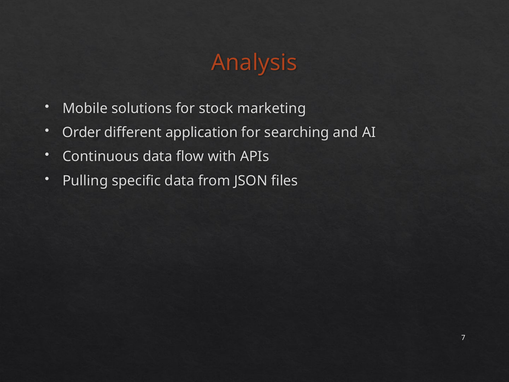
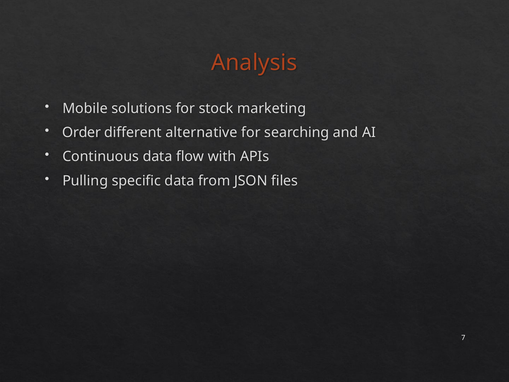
application: application -> alternative
